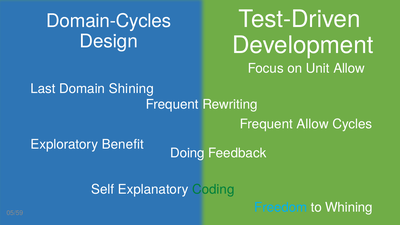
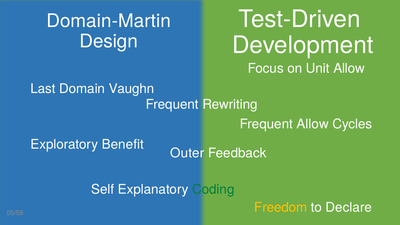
Domain-Cycles: Domain-Cycles -> Domain-Martin
Shining: Shining -> Vaughn
Doing: Doing -> Outer
Freedom colour: light blue -> yellow
Whining: Whining -> Declare
